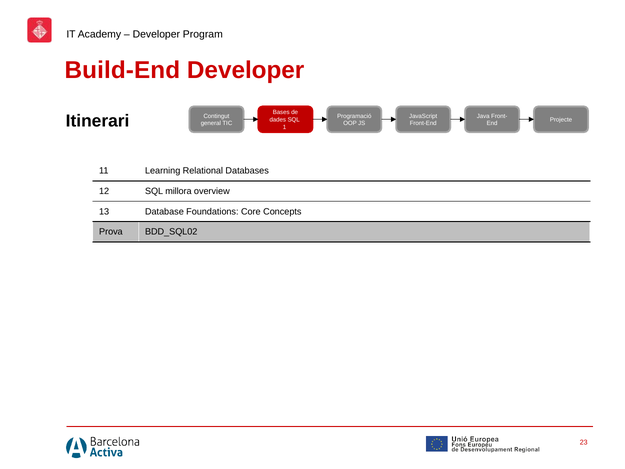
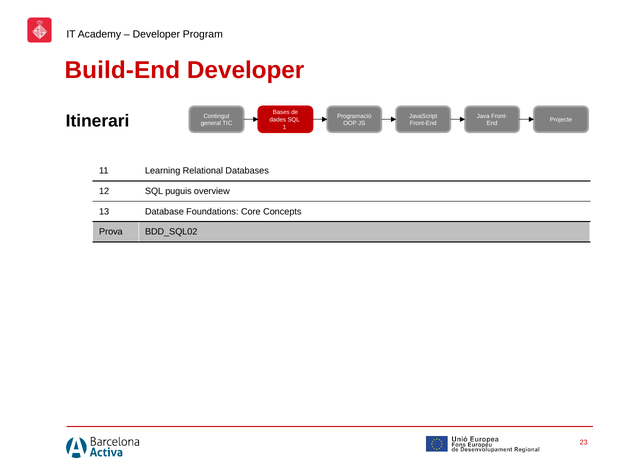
millora: millora -> puguis
